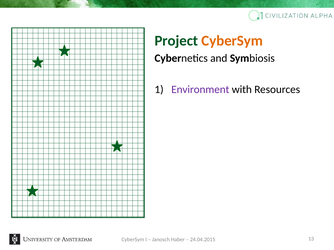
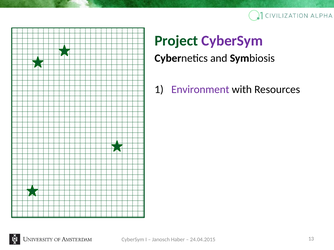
CyberSym at (232, 41) colour: orange -> purple
